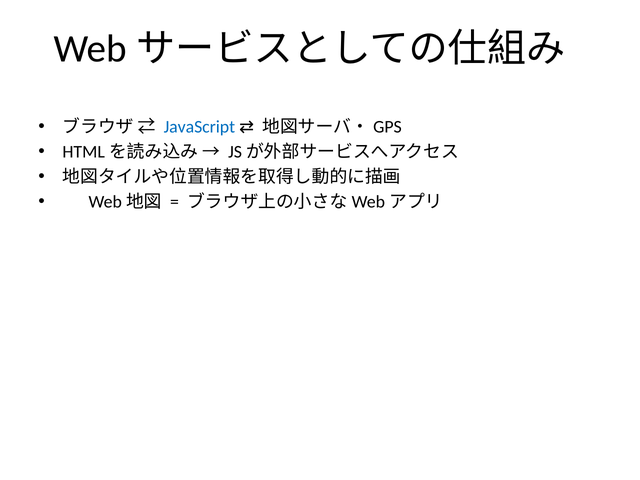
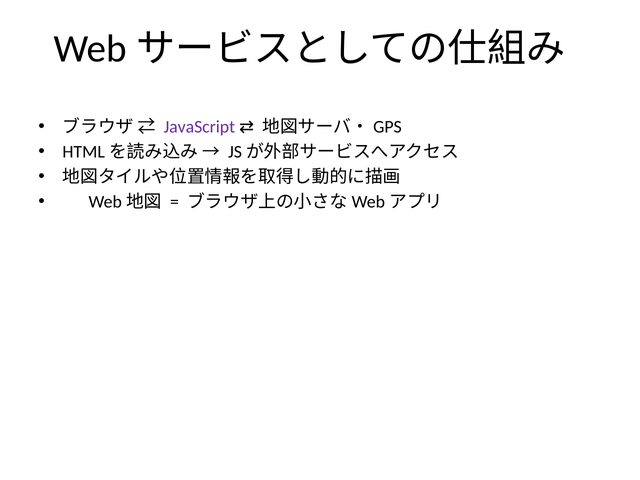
JavaScript colour: blue -> purple
